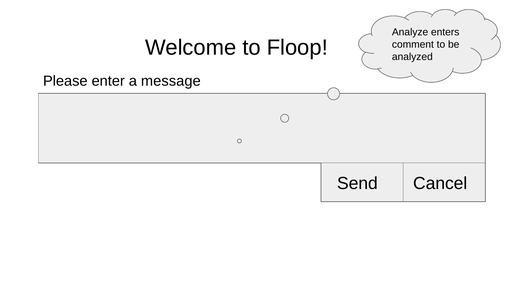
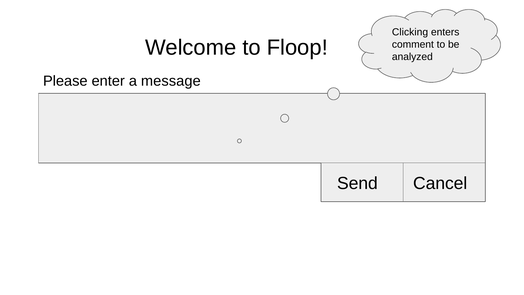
Analyze: Analyze -> Clicking
